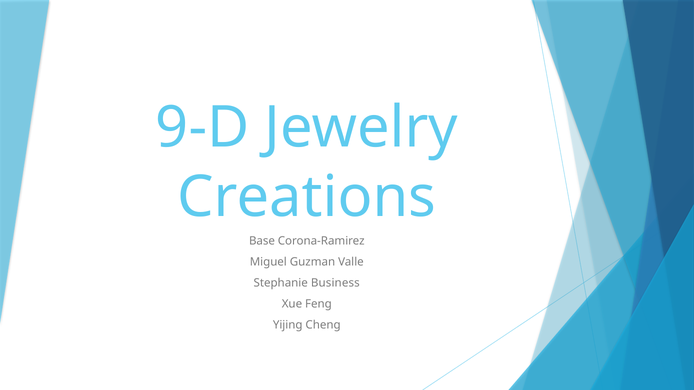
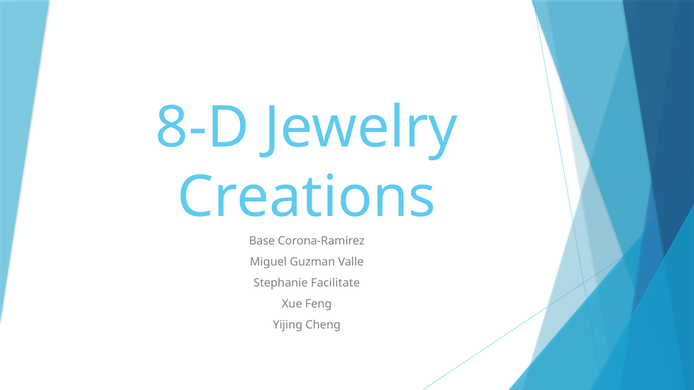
9-D: 9-D -> 8-D
Business: Business -> Facilitate
